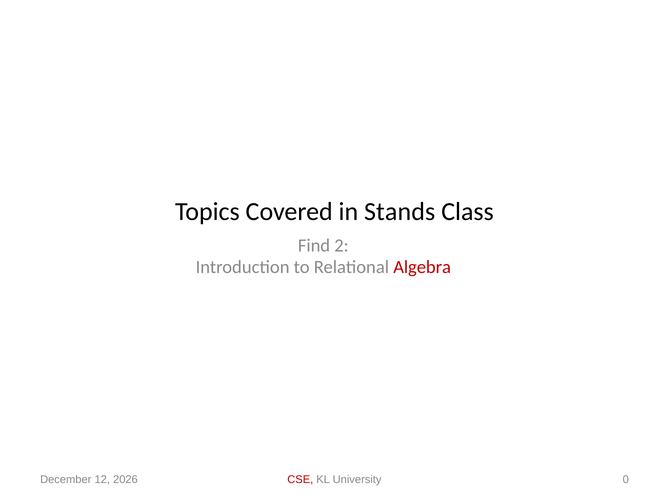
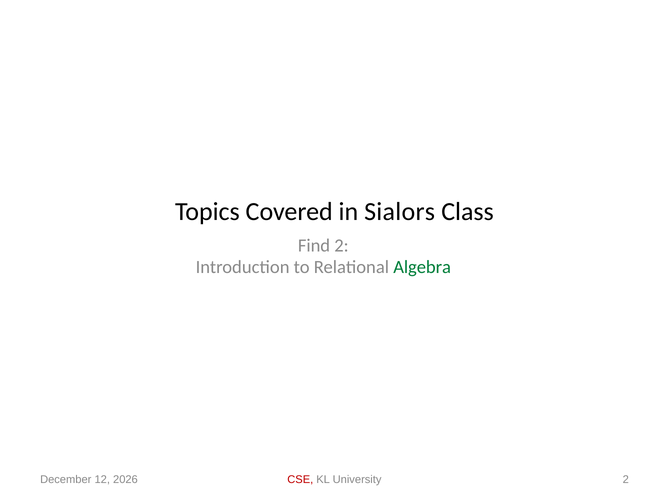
Stands: Stands -> Sialors
Algebra colour: red -> green
University 0: 0 -> 2
